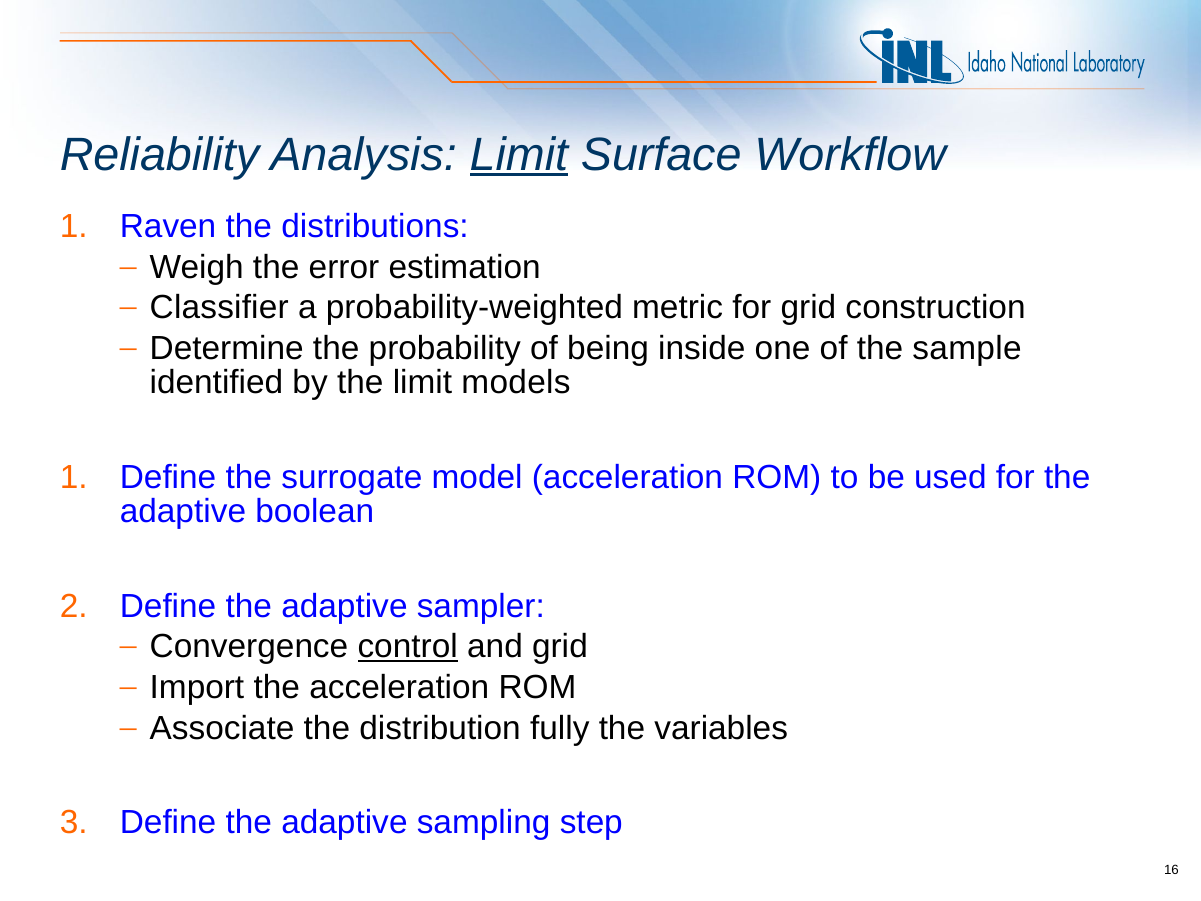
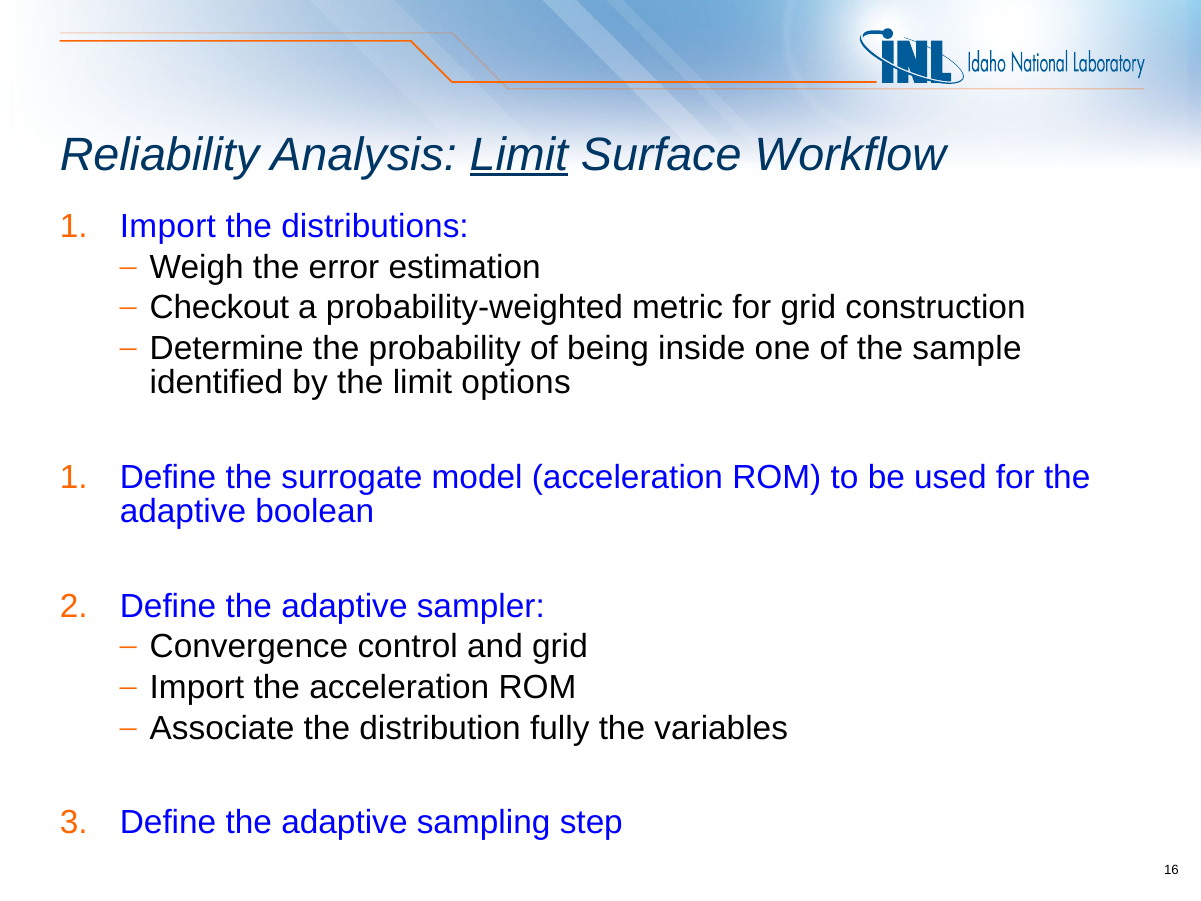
Raven at (168, 226): Raven -> Import
Classifier: Classifier -> Checkout
models: models -> options
control underline: present -> none
